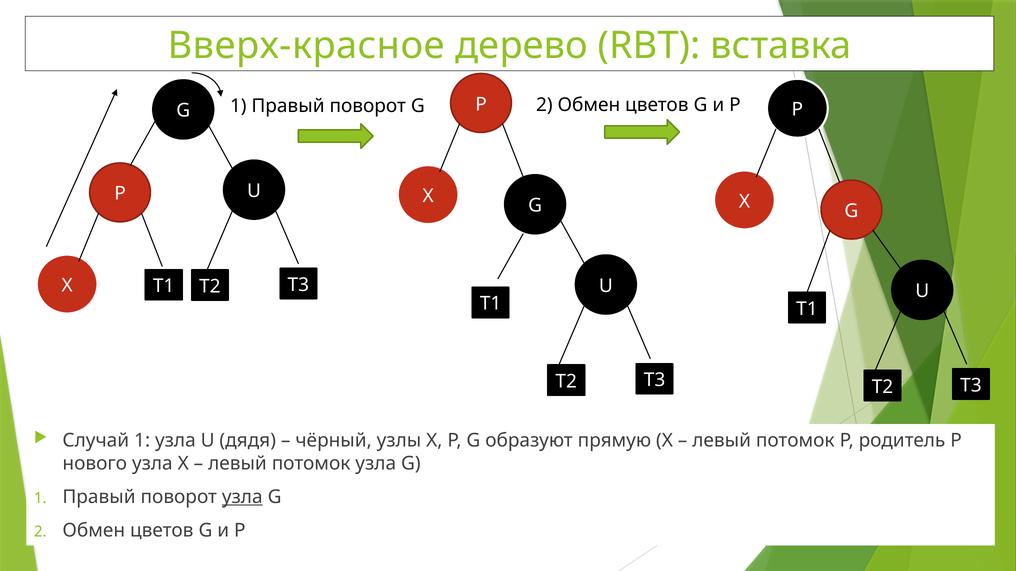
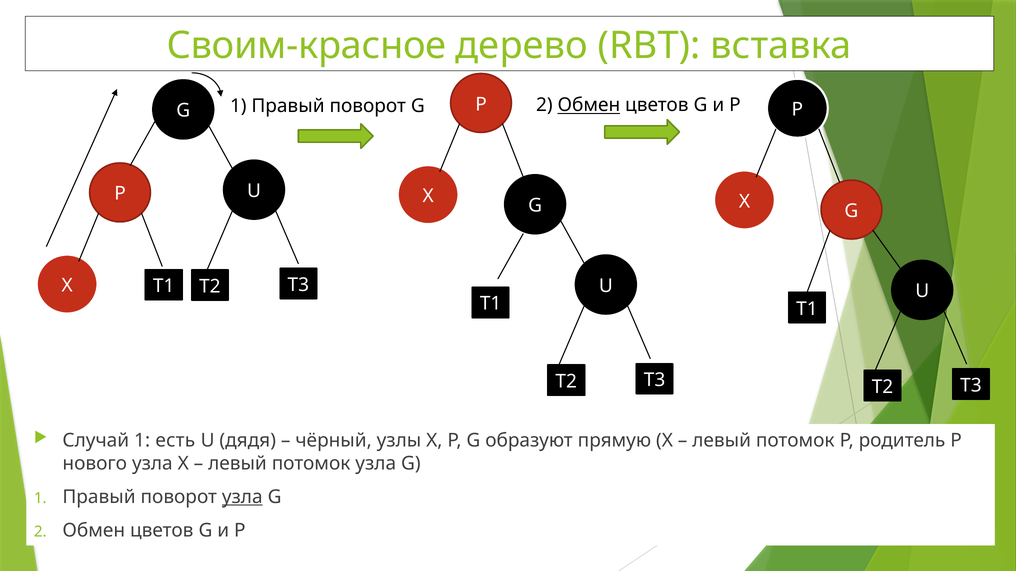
Вверх-красное: Вверх-красное -> Своим-красное
Обмен at (589, 105) underline: none -> present
1 узла: узла -> есть
